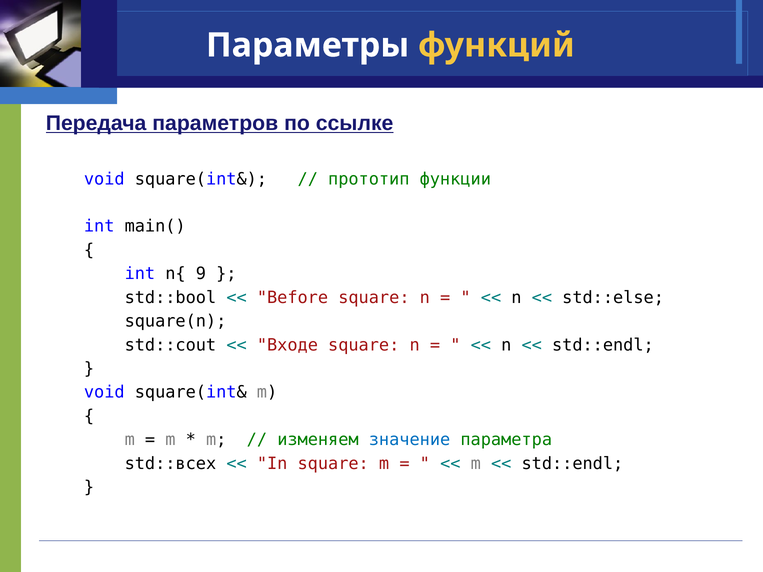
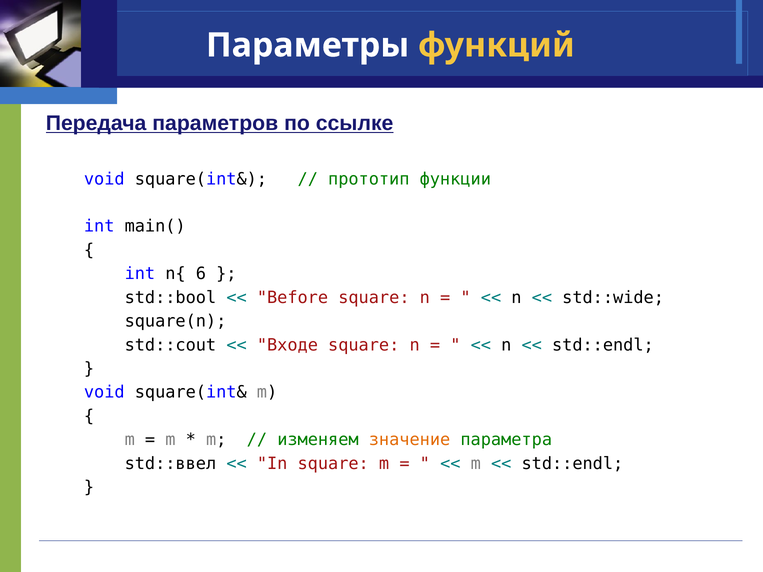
9: 9 -> 6
std::else: std::else -> std::wide
значение colour: blue -> orange
std::всех: std::всех -> std::ввел
